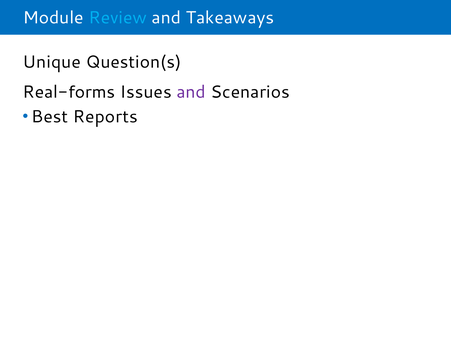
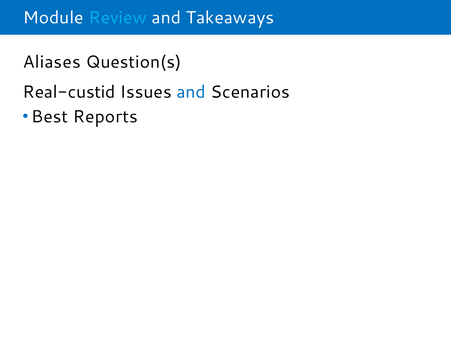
Unique: Unique -> Aliases
Real-forms: Real-forms -> Real-custid
and at (191, 92) colour: purple -> blue
